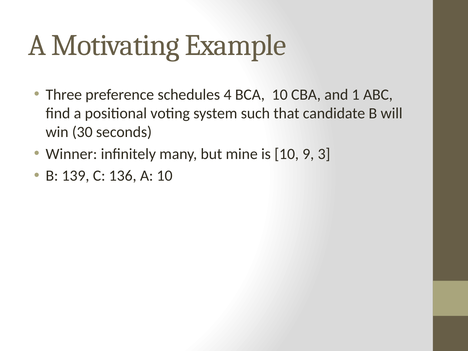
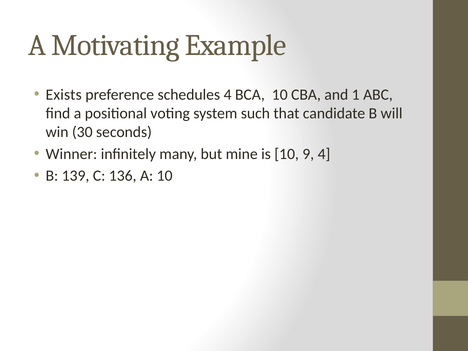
Three: Three -> Exists
9 3: 3 -> 4
